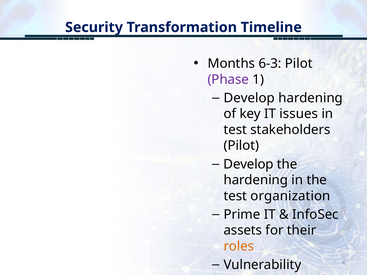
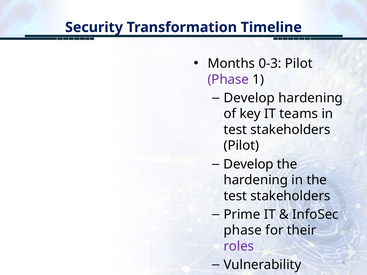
6-3: 6-3 -> 0-3
issues: issues -> teams
organization at (290, 196): organization -> stakeholders
assets at (243, 231): assets -> phase
roles colour: orange -> purple
